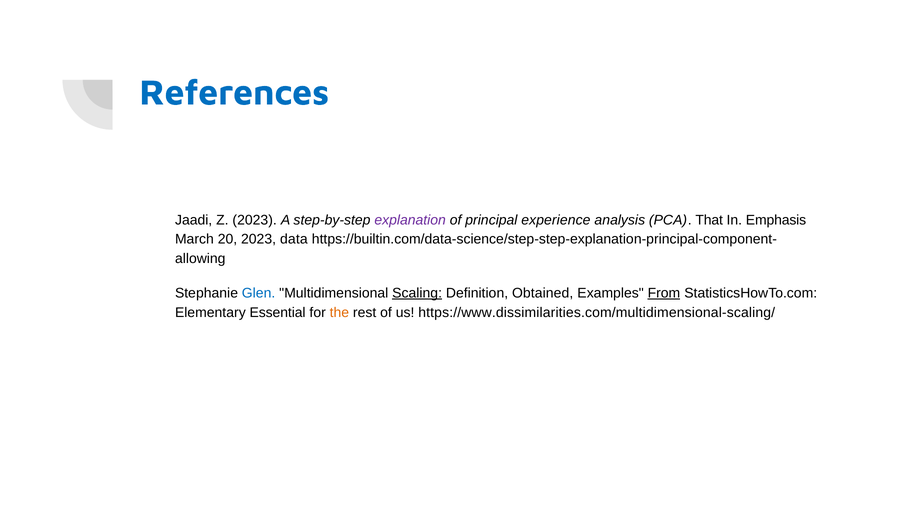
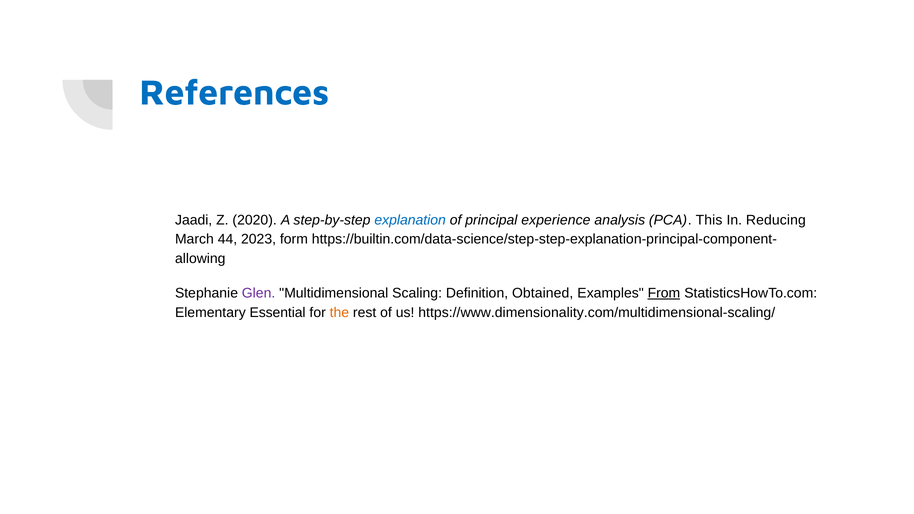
Z 2023: 2023 -> 2020
explanation colour: purple -> blue
That: That -> This
Emphasis: Emphasis -> Reducing
20: 20 -> 44
data: data -> form
Glen colour: blue -> purple
Scaling underline: present -> none
https://www.dissimilarities.com/multidimensional-scaling/: https://www.dissimilarities.com/multidimensional-scaling/ -> https://www.dimensionality.com/multidimensional-scaling/
